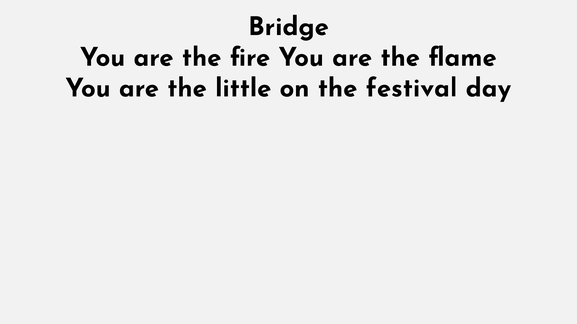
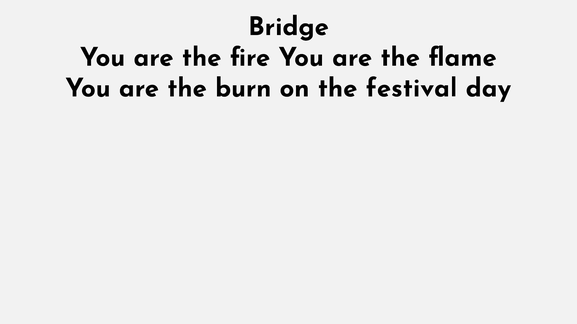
little: little -> burn
